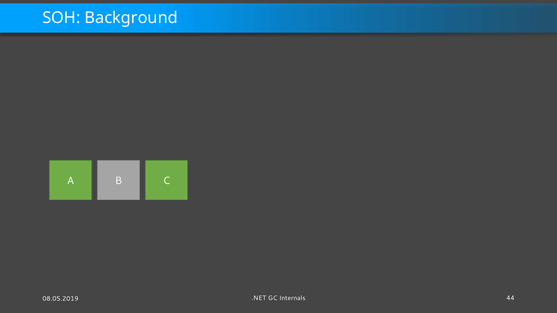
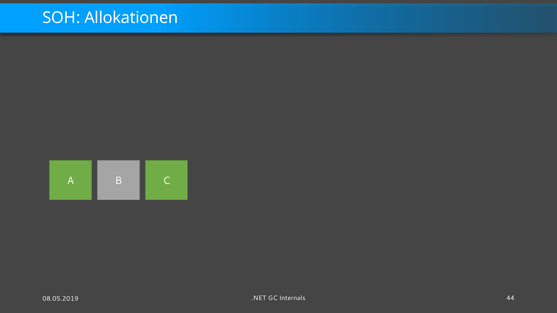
Background: Background -> Allokationen
